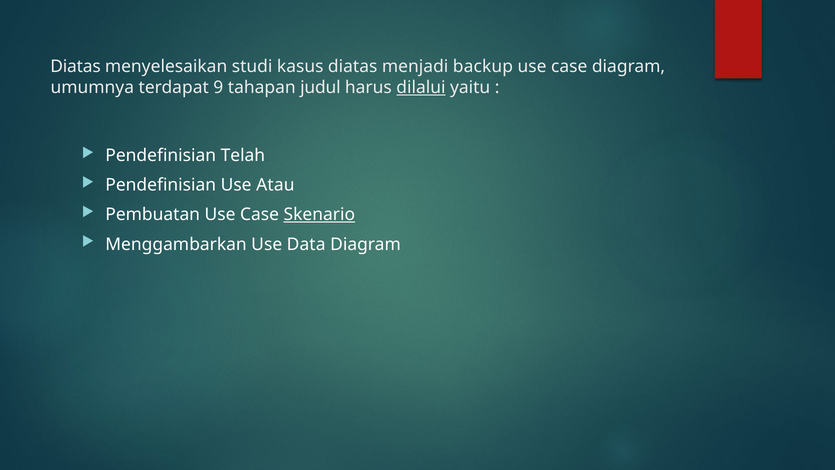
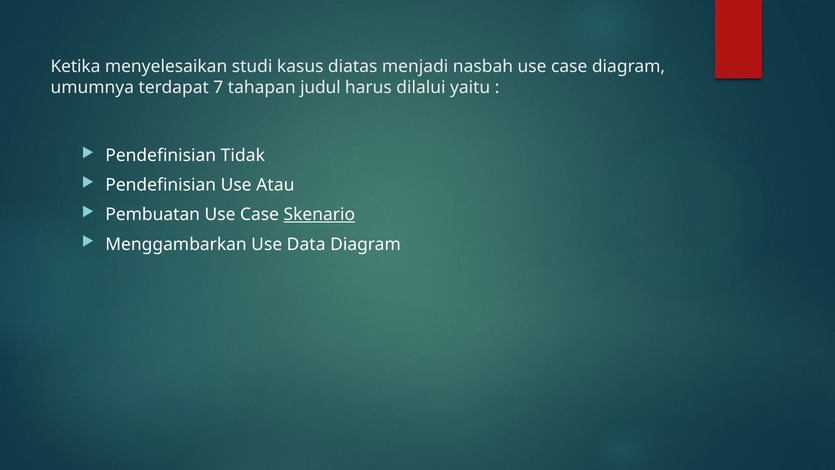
Diatas at (76, 67): Diatas -> Ketika
backup: backup -> nasbah
9: 9 -> 7
dilalui underline: present -> none
Telah: Telah -> Tidak
